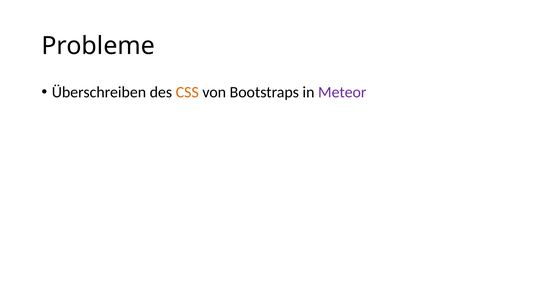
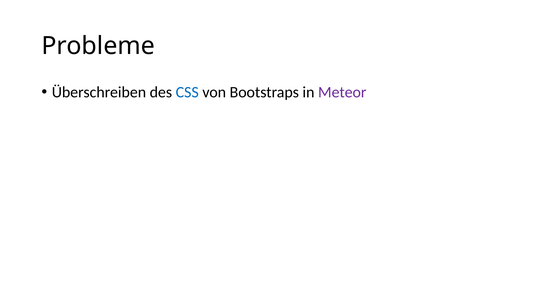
CSS colour: orange -> blue
